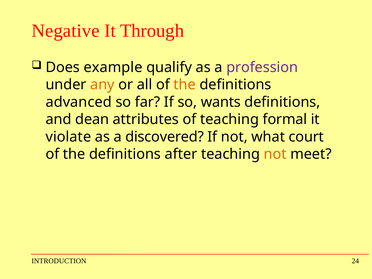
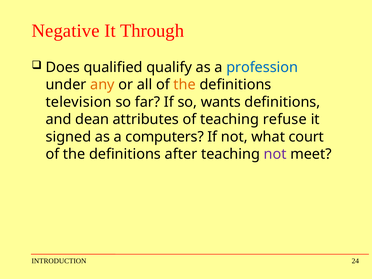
example: example -> qualified
profession colour: purple -> blue
advanced: advanced -> television
formal: formal -> refuse
violate: violate -> signed
discovered: discovered -> computers
not at (275, 154) colour: orange -> purple
